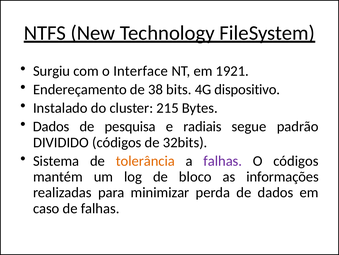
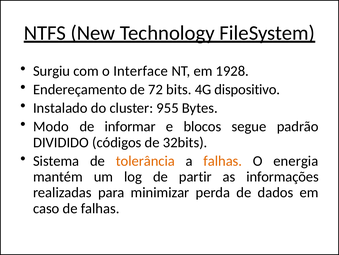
1921: 1921 -> 1928
38: 38 -> 72
215: 215 -> 955
Dados at (51, 126): Dados -> Modo
pesquisa: pesquisa -> informar
radiais: radiais -> blocos
falhas at (223, 161) colour: purple -> orange
O códigos: códigos -> energia
bloco: bloco -> partir
